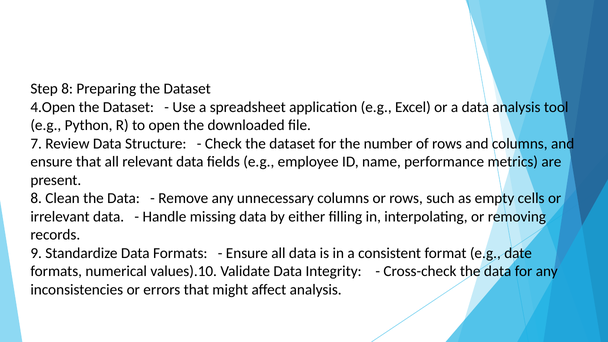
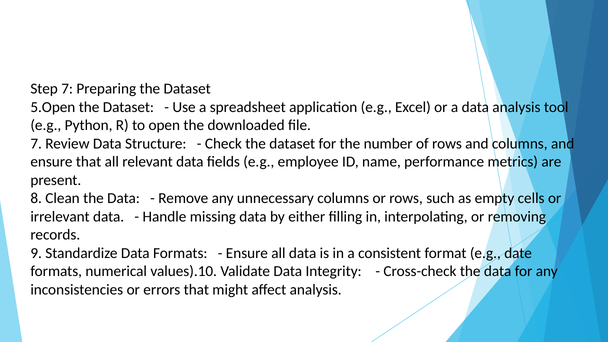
Step 8: 8 -> 7
4.Open: 4.Open -> 5.Open
